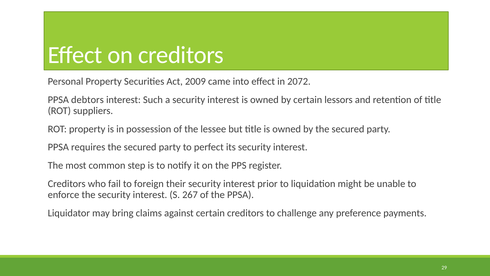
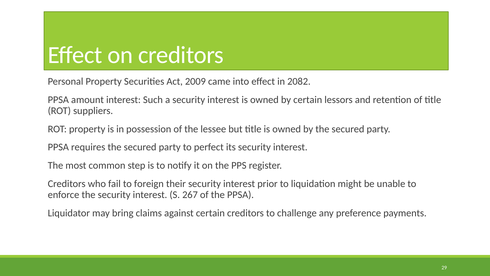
2072: 2072 -> 2082
debtors: debtors -> amount
